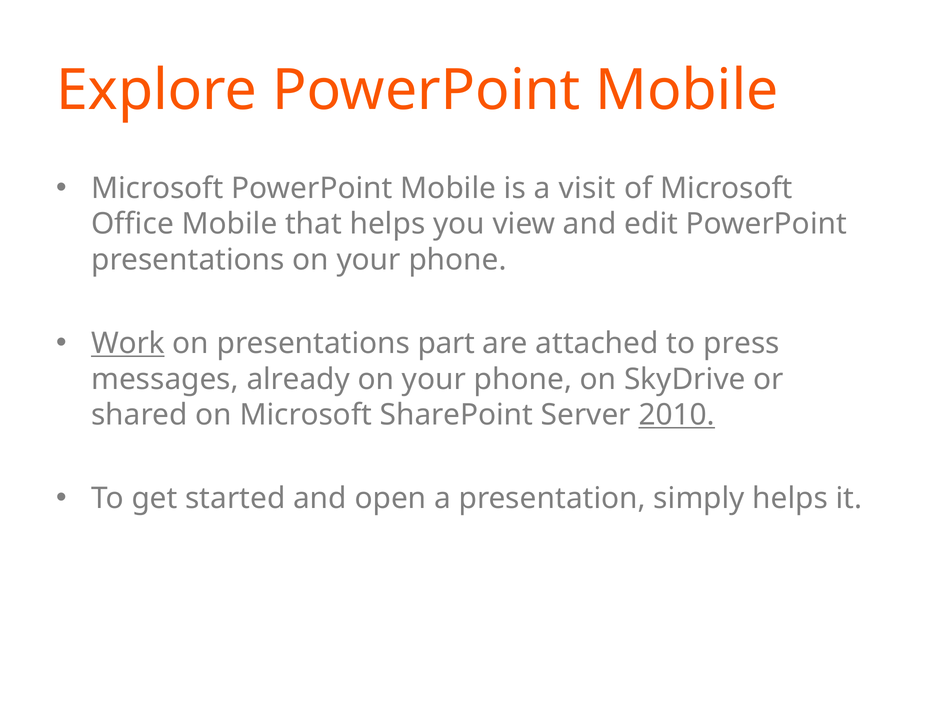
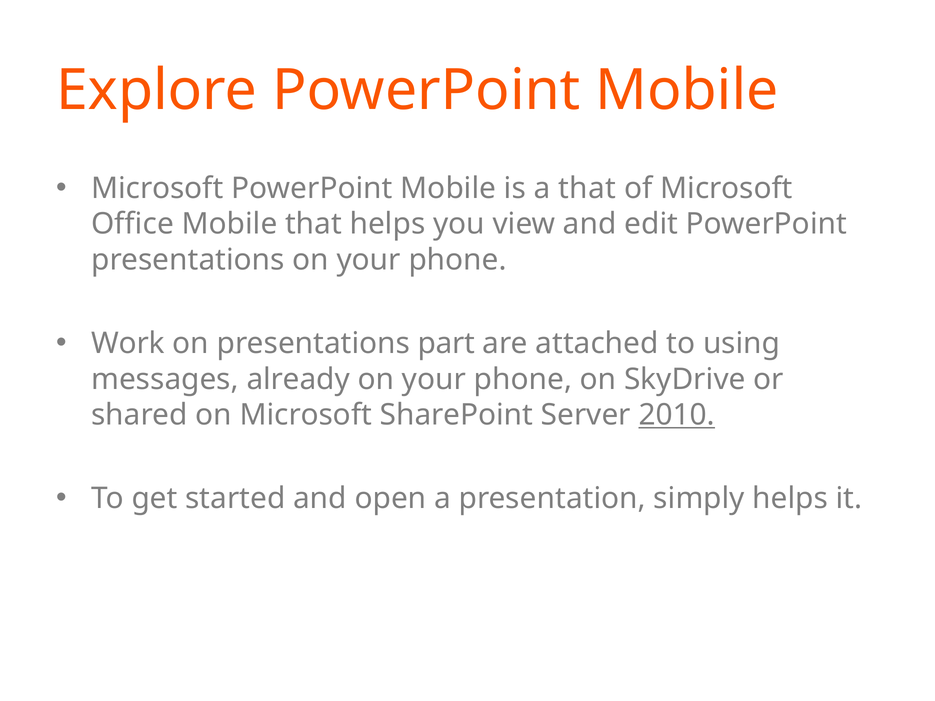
a visit: visit -> that
Work underline: present -> none
press: press -> using
